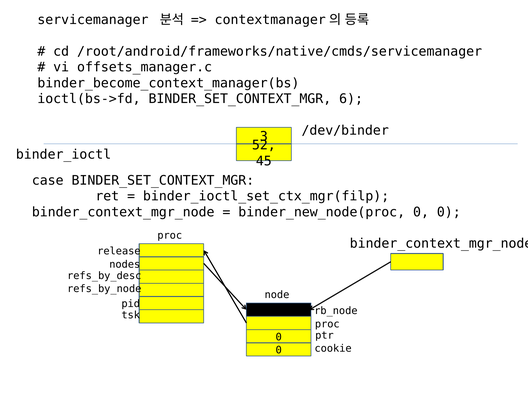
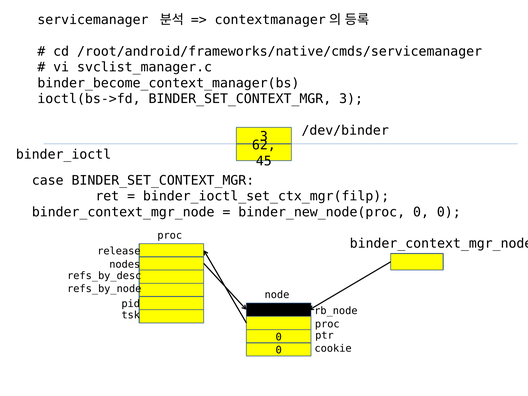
offsets_manager.c: offsets_manager.c -> svclist_manager.c
BINDER_SET_CONTEXT_MGR 6: 6 -> 3
52: 52 -> 62
